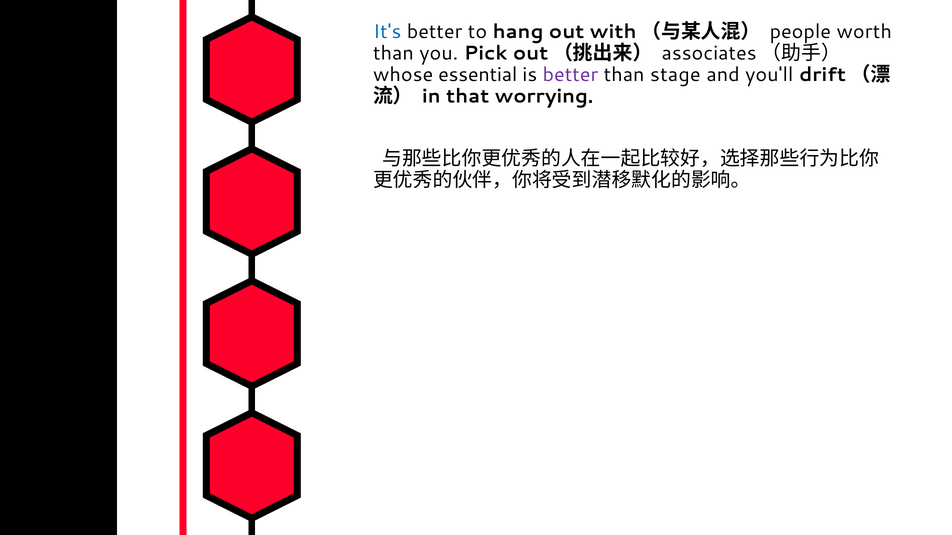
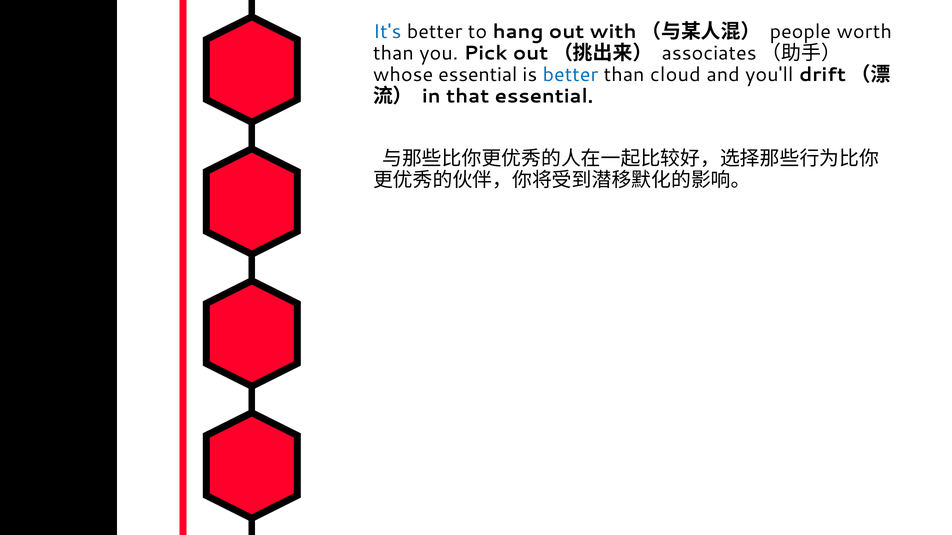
better at (570, 75) colour: purple -> blue
stage: stage -> cloud
that worrying: worrying -> essential
